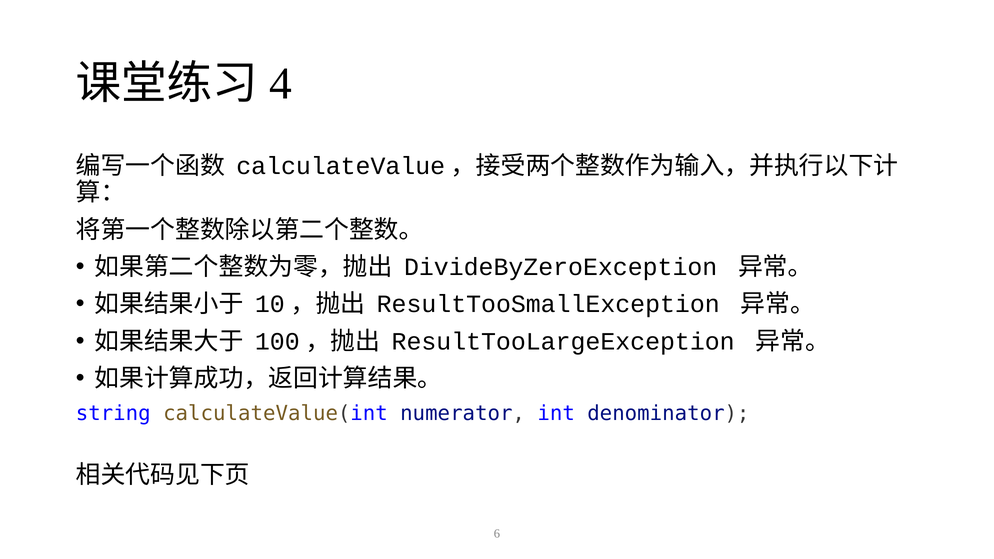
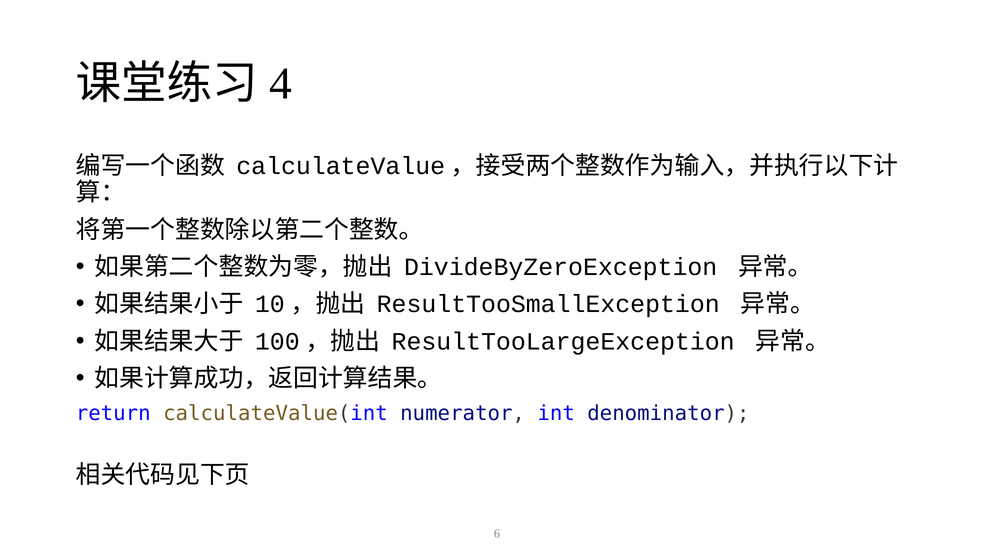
string: string -> return
